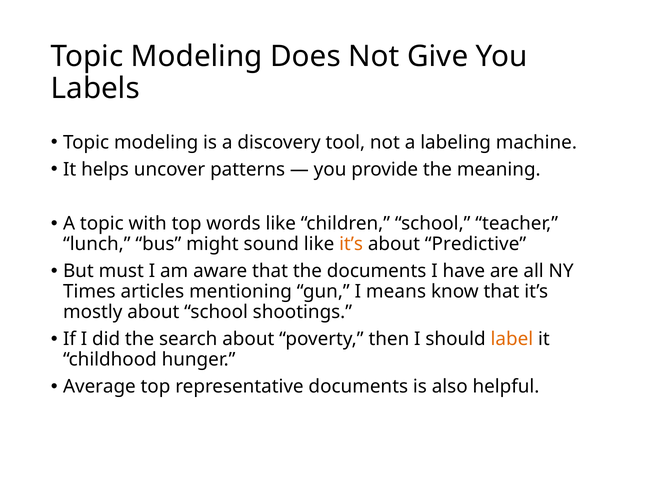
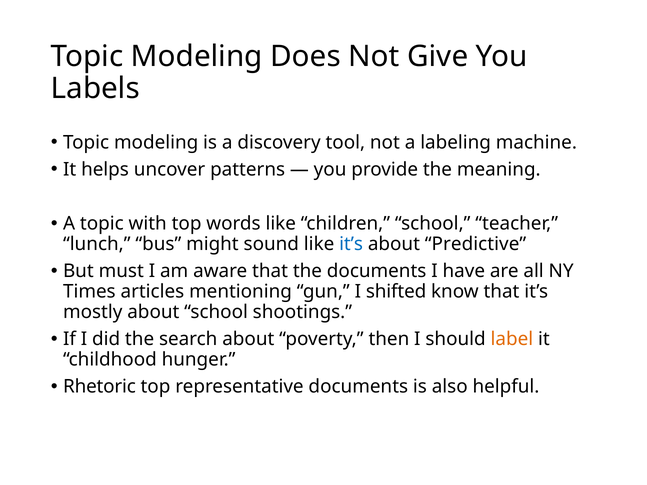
it’s at (351, 244) colour: orange -> blue
means: means -> shifted
Average: Average -> Rhetoric
